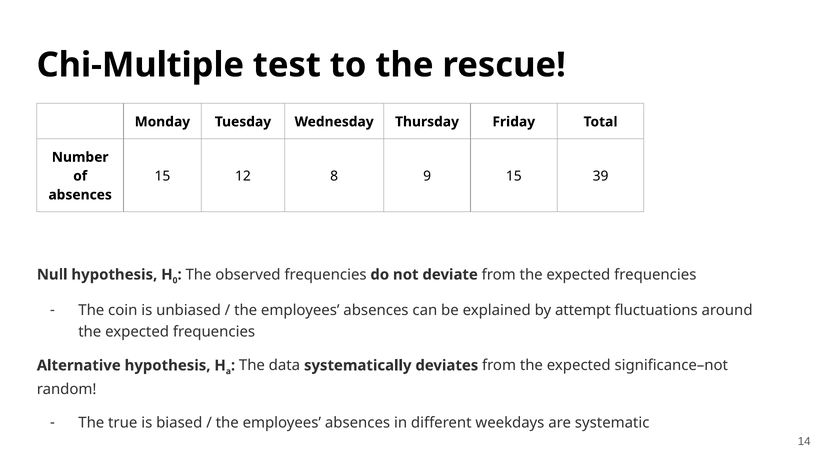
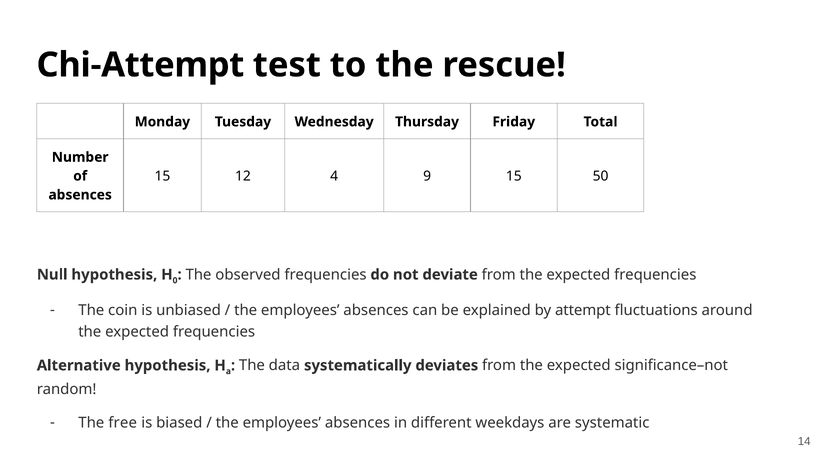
Chi-Multiple: Chi-Multiple -> Chi-Attempt
8: 8 -> 4
39: 39 -> 50
true: true -> free
